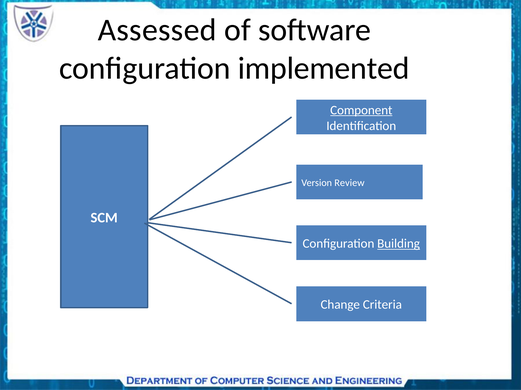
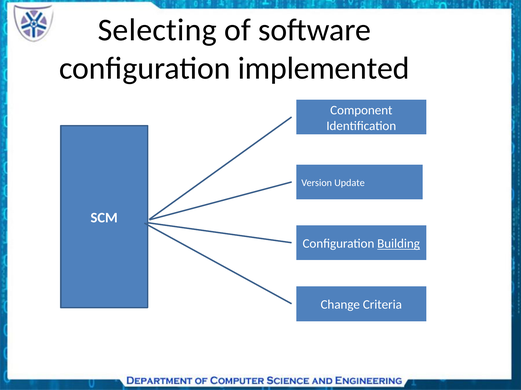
Assessed: Assessed -> Selecting
Component underline: present -> none
Review: Review -> Update
